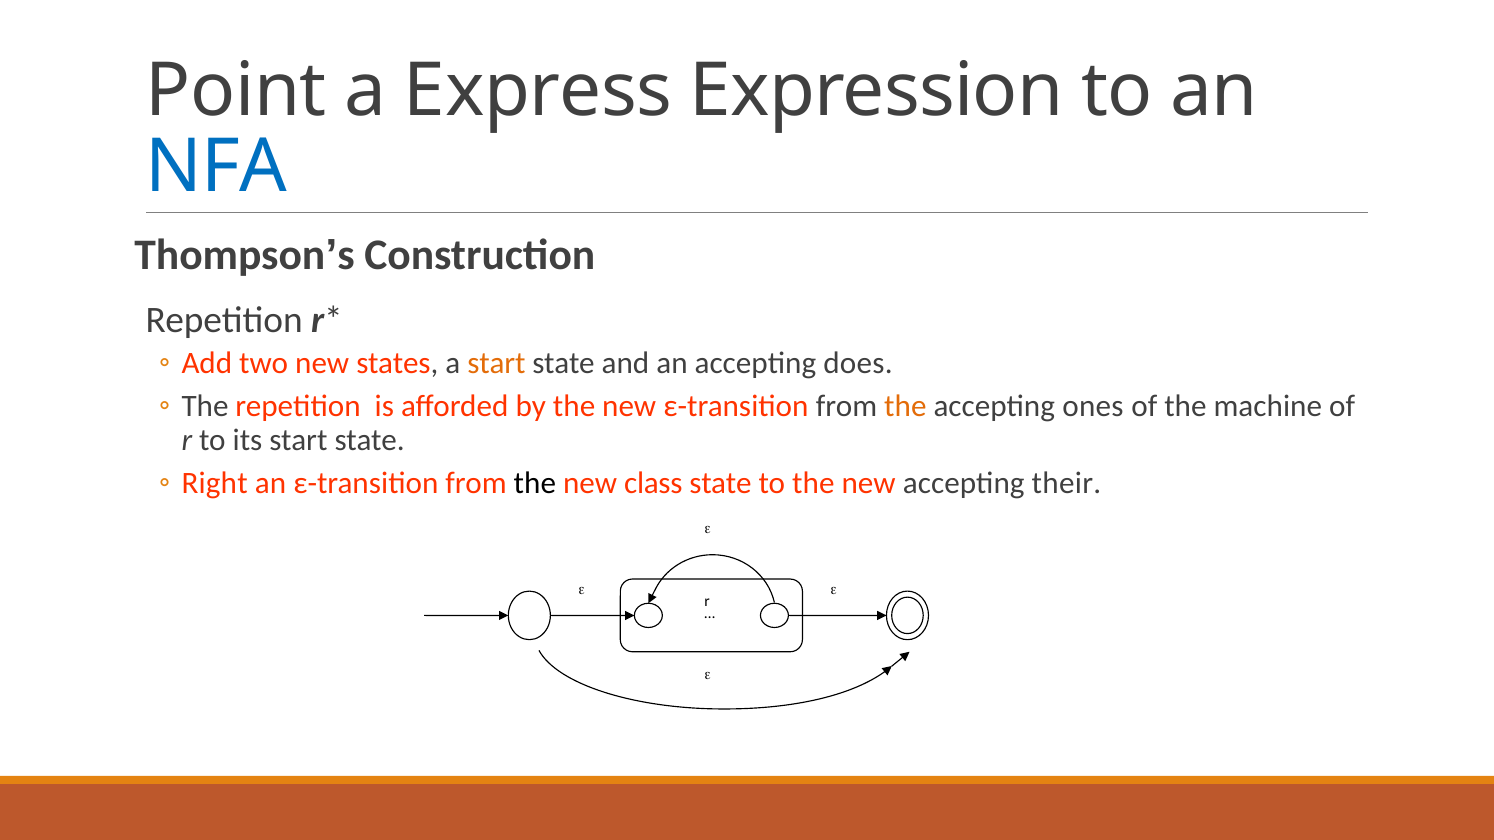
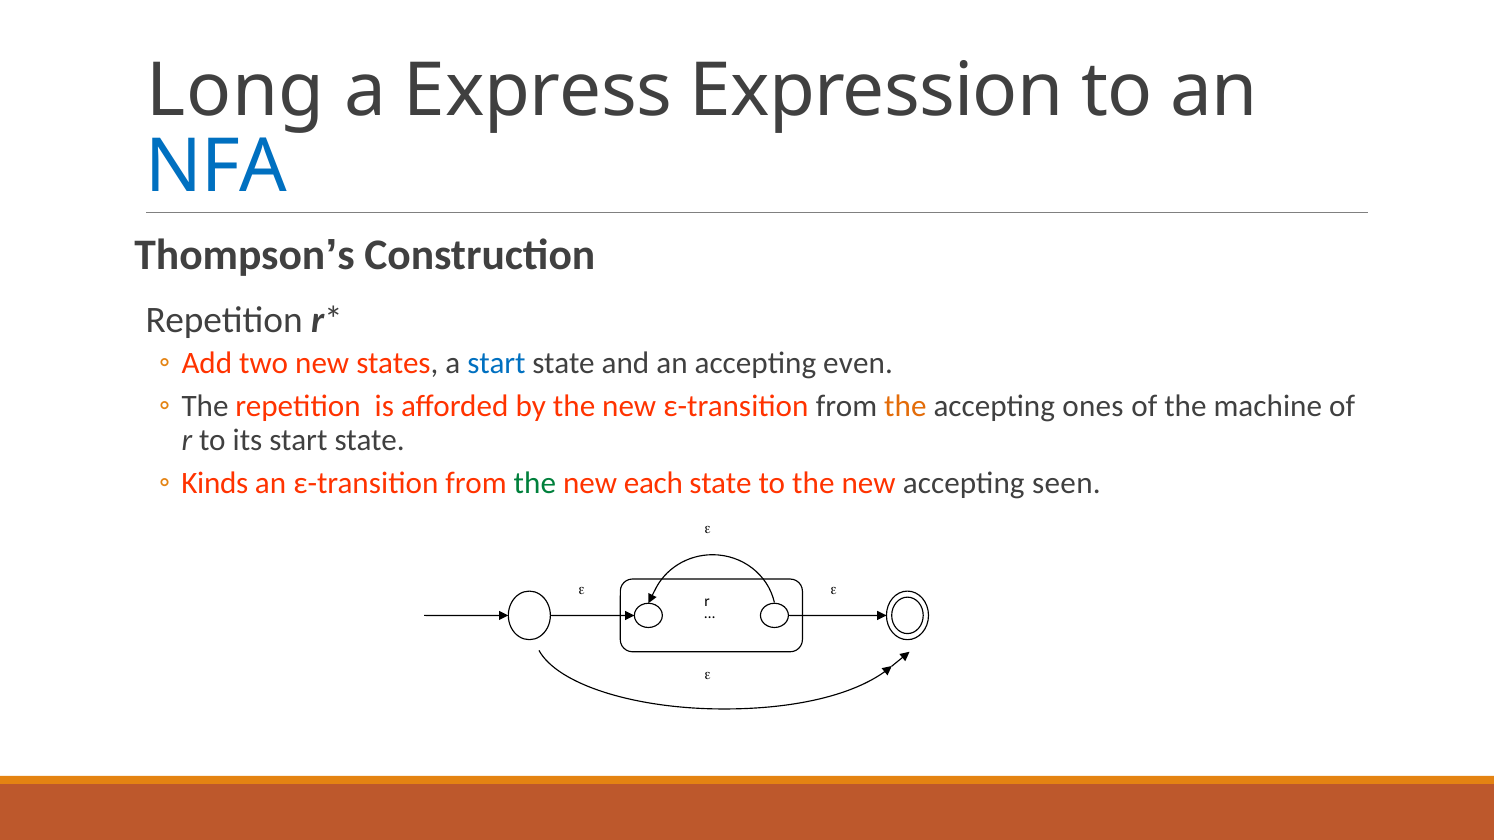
Point: Point -> Long
start at (496, 364) colour: orange -> blue
does: does -> even
Right: Right -> Kinds
the at (535, 483) colour: black -> green
class: class -> each
their: their -> seen
